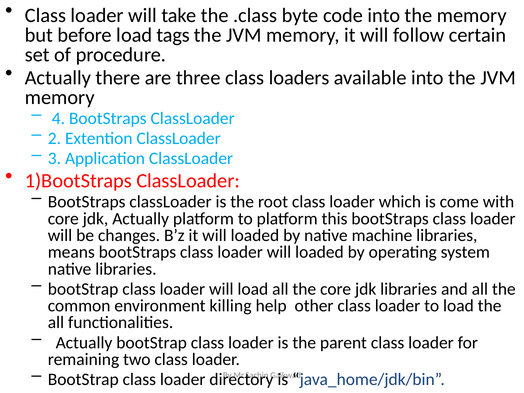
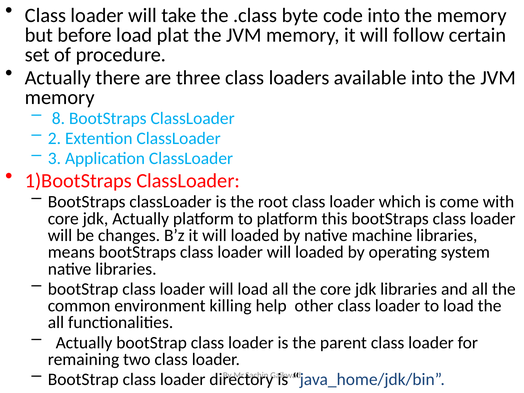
tags: tags -> plat
4: 4 -> 8
